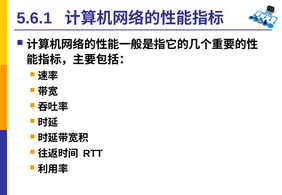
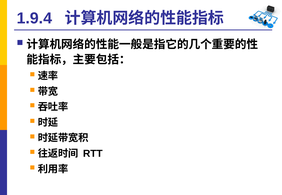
5.6.1: 5.6.1 -> 1.9.4
